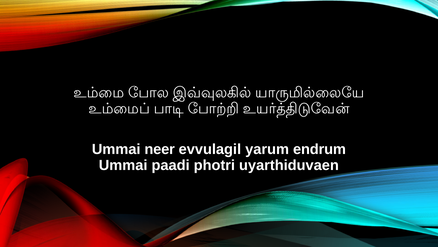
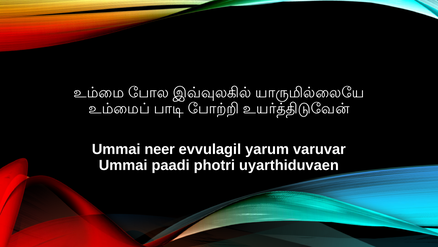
endrum: endrum -> varuvar
